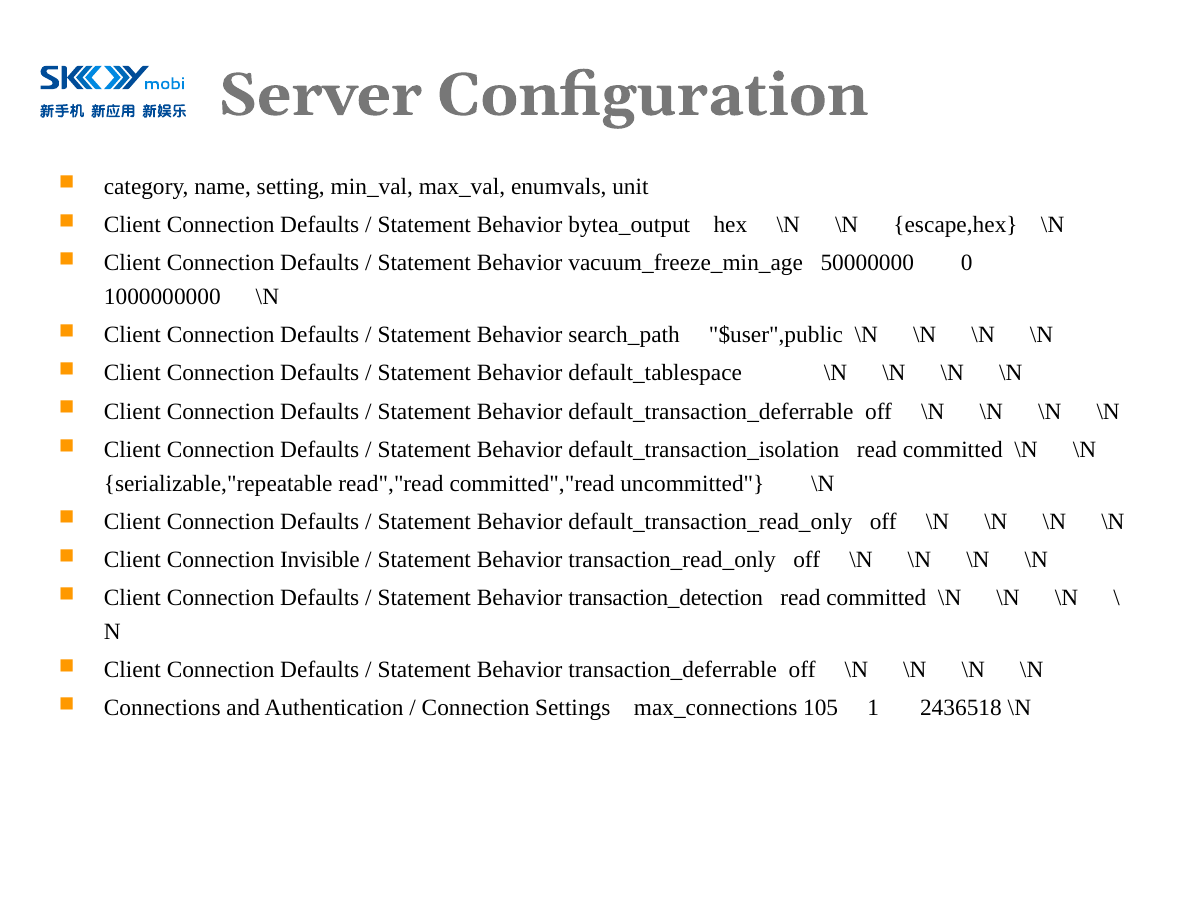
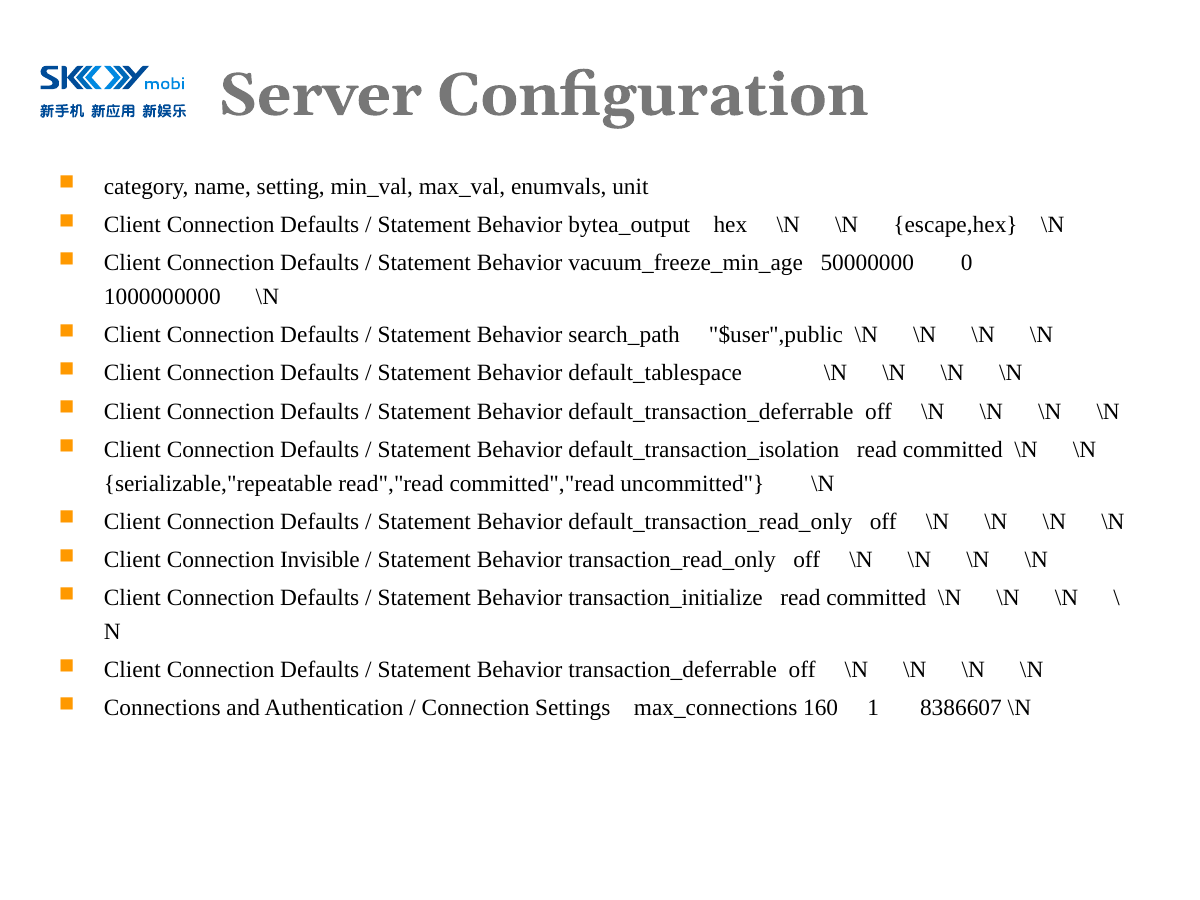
transaction_detection: transaction_detection -> transaction_initialize
105: 105 -> 160
2436518: 2436518 -> 8386607
